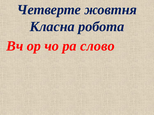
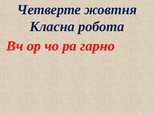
слово: слово -> гарно
